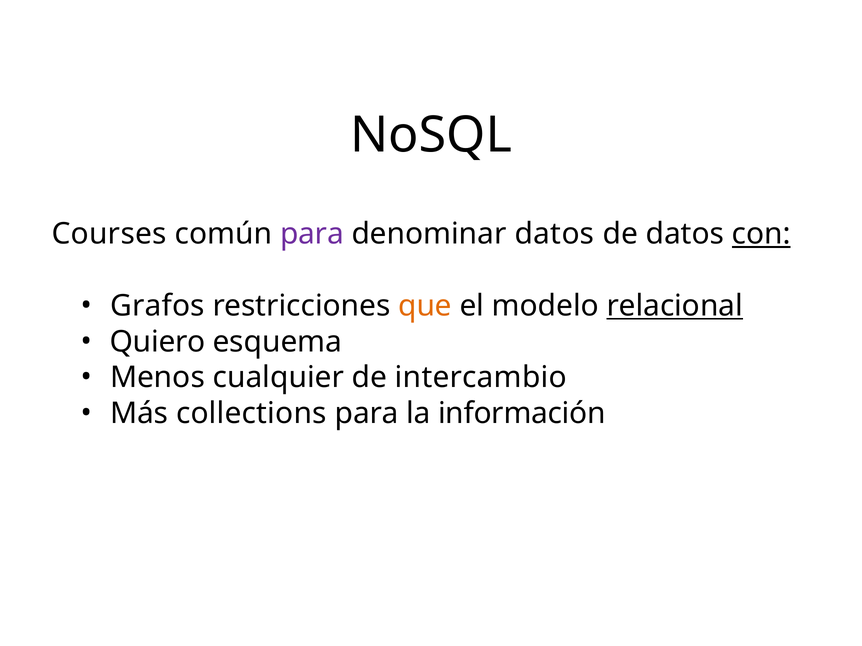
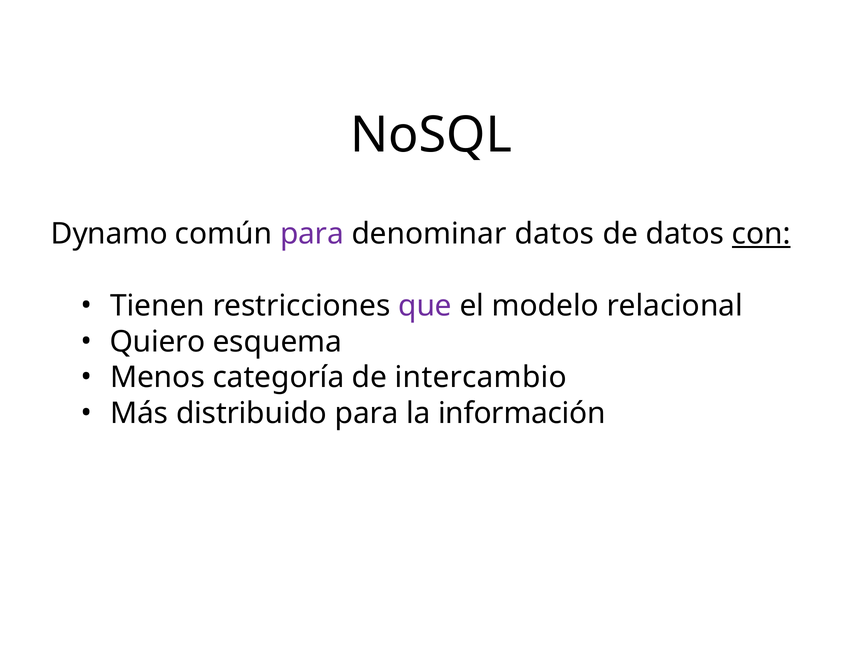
Courses: Courses -> Dynamo
Grafos: Grafos -> Tienen
que colour: orange -> purple
relacional underline: present -> none
cualquier: cualquier -> categoría
collections: collections -> distribuido
